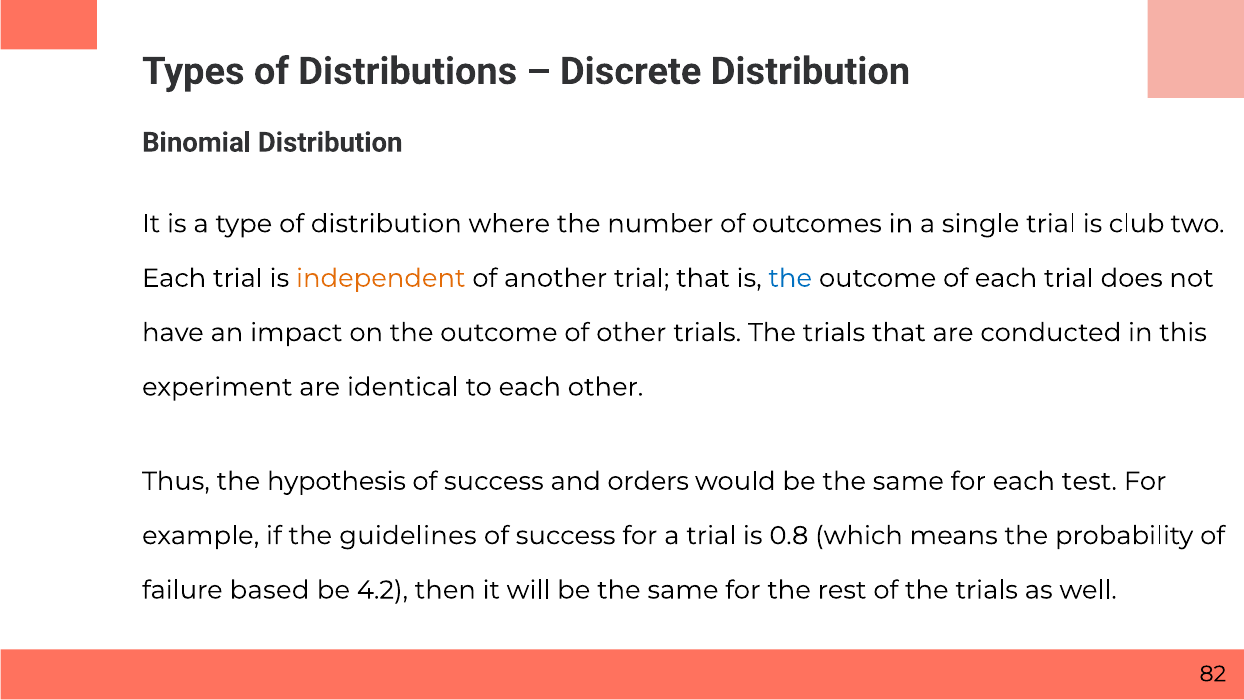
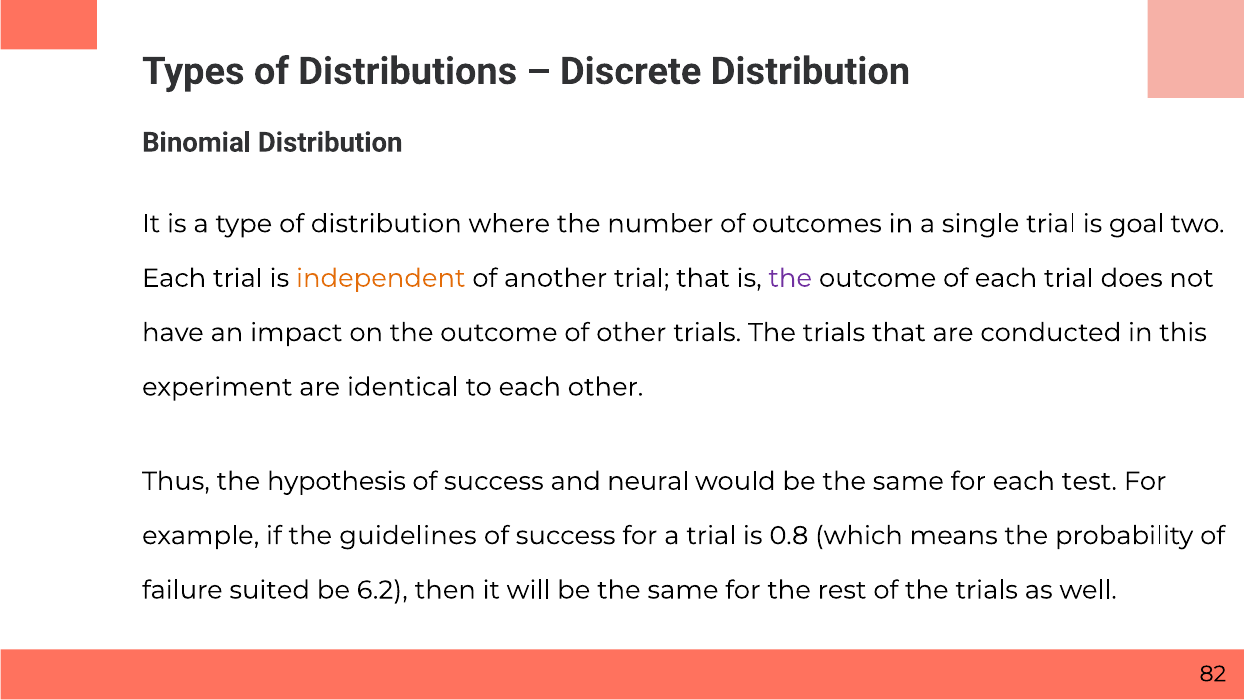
club: club -> goal
the at (790, 278) colour: blue -> purple
orders: orders -> neural
based: based -> suited
4.2: 4.2 -> 6.2
